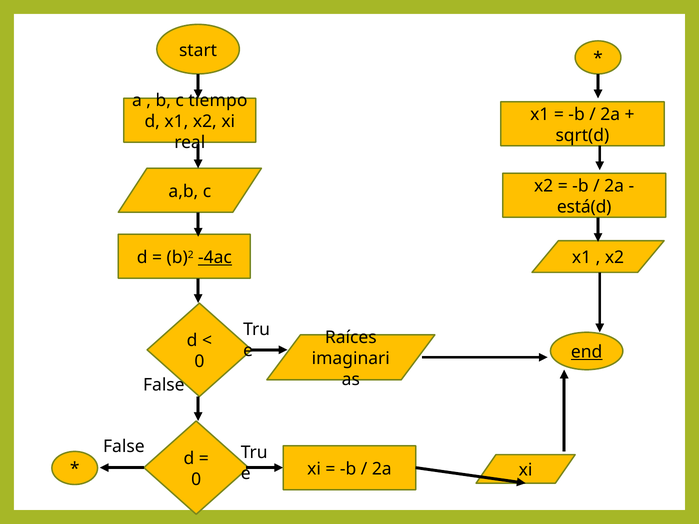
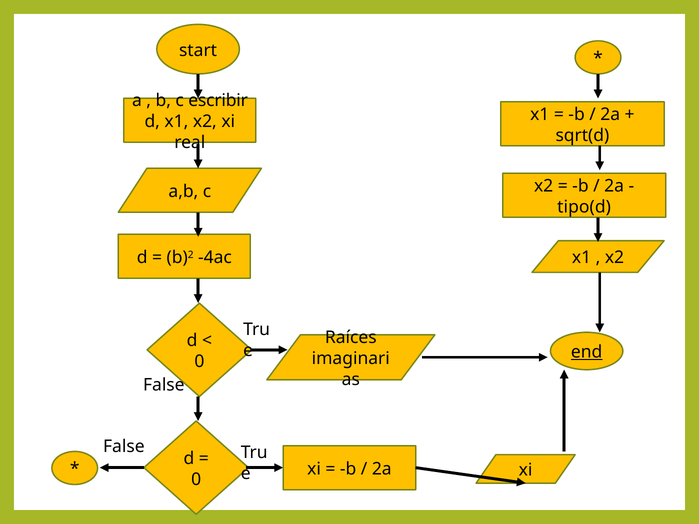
tiempo: tiempo -> escribir
está(d: está(d -> tipo(d
-4ac underline: present -> none
